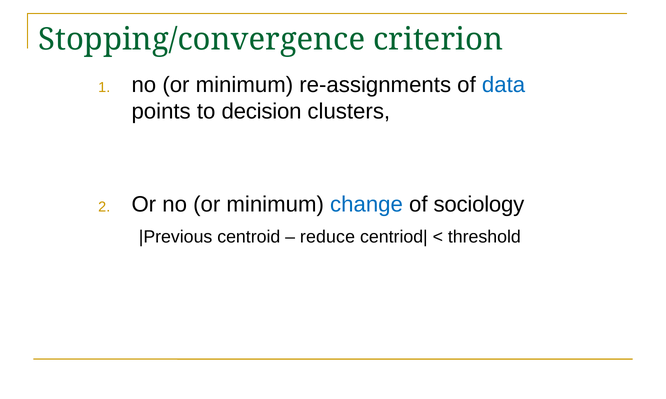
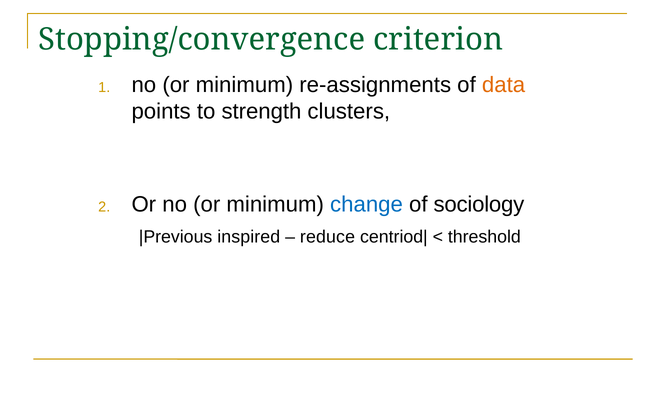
data colour: blue -> orange
decision: decision -> strength
centroid: centroid -> inspired
